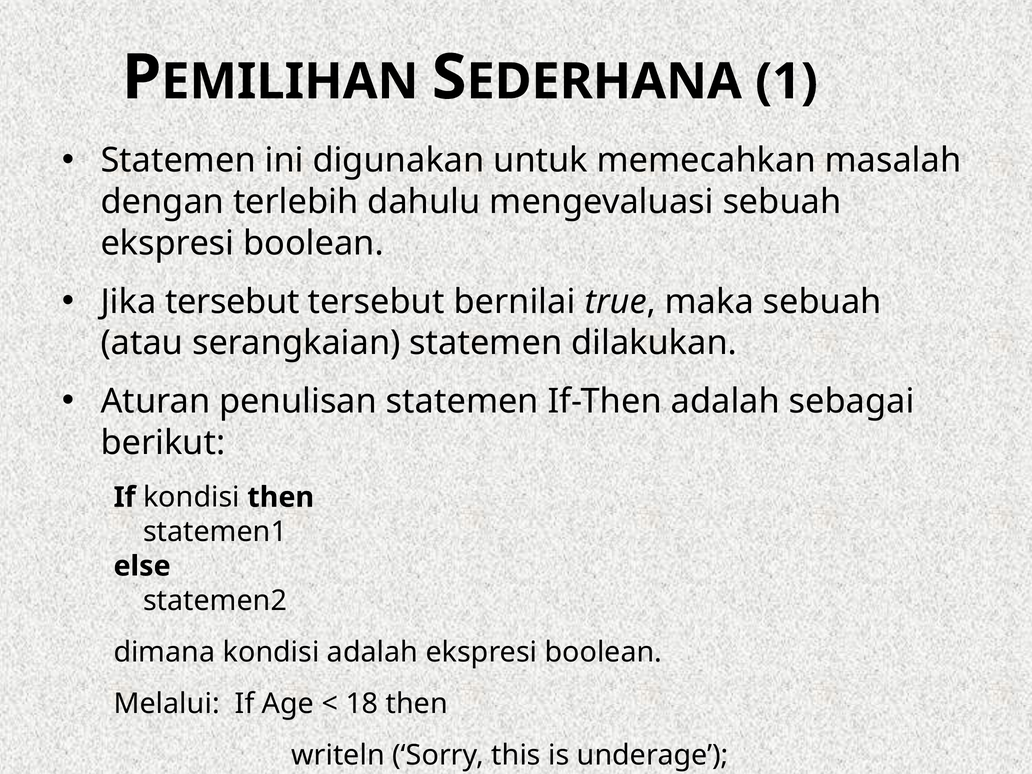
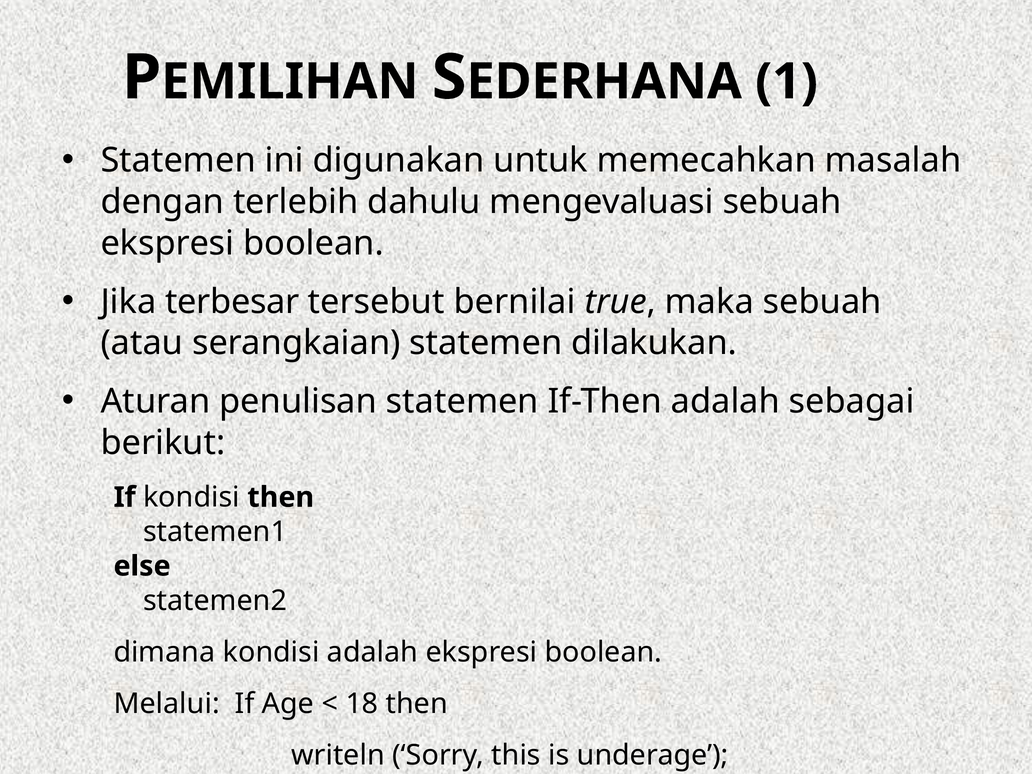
Jika tersebut: tersebut -> terbesar
